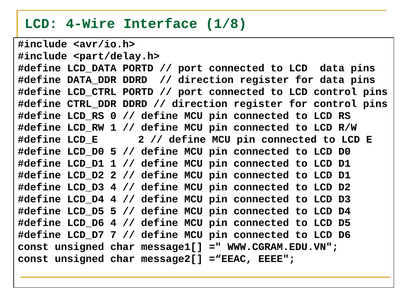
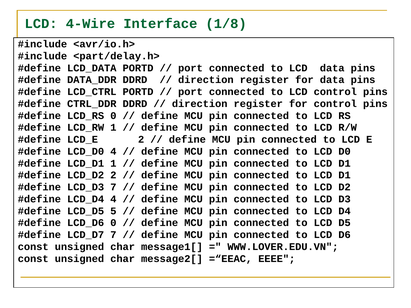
LCD_D0 5: 5 -> 4
LCD_D3 4: 4 -> 7
LCD_D6 4: 4 -> 0
WWW.CGRAM.EDU.VN: WWW.CGRAM.EDU.VN -> WWW.LOVER.EDU.VN
